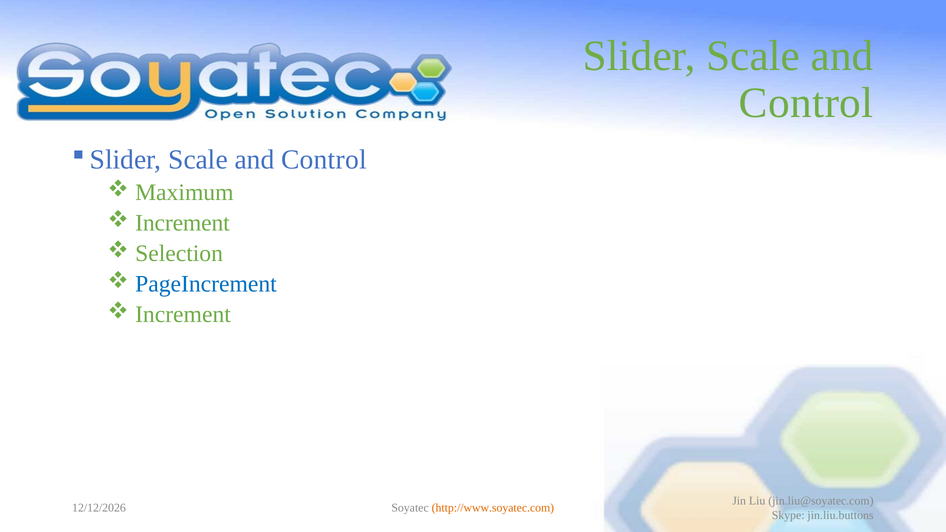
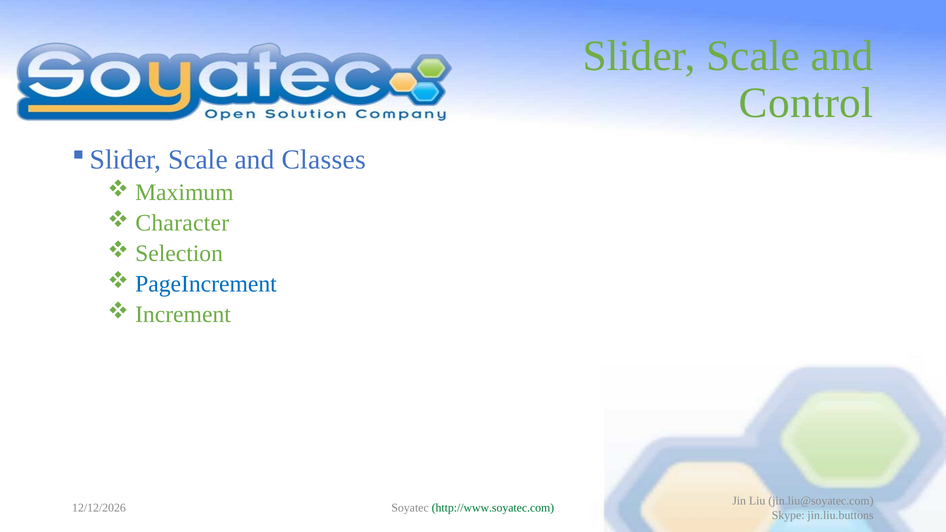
Control at (324, 160): Control -> Classes
Increment at (182, 223): Increment -> Character
http://www.soyatec.com colour: orange -> green
